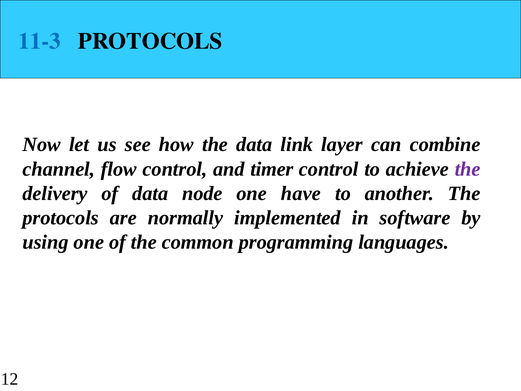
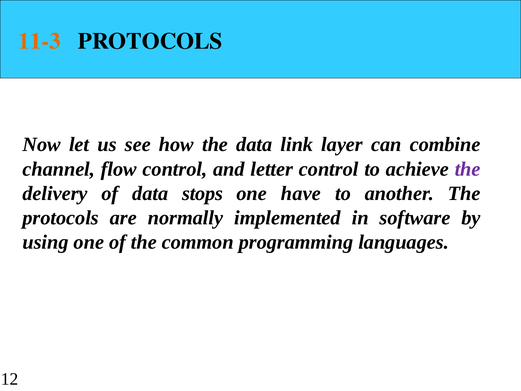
11-3 colour: blue -> orange
timer: timer -> letter
node: node -> stops
